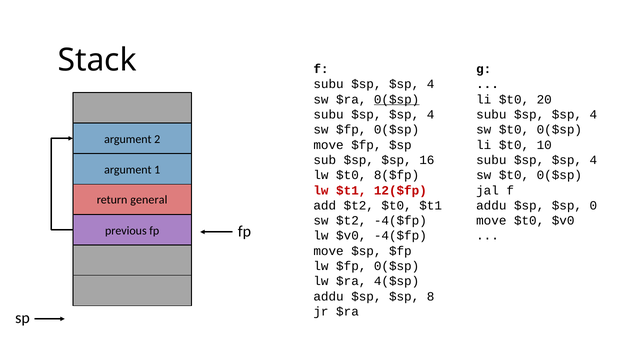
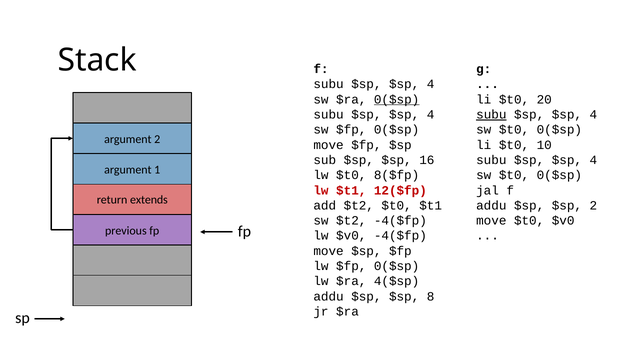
subu at (491, 115) underline: none -> present
general: general -> extends
$sp 0: 0 -> 2
